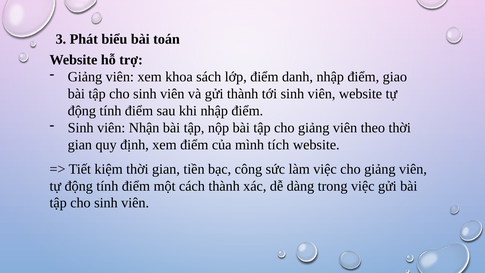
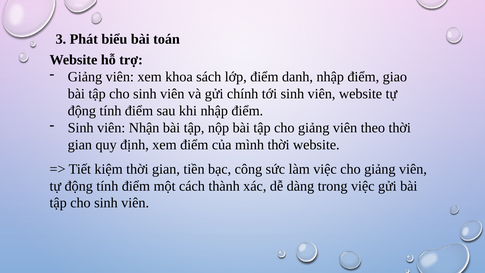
gửi thành: thành -> chính
mình tích: tích -> thời
